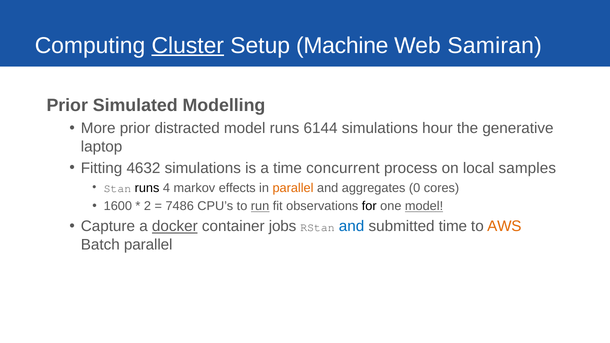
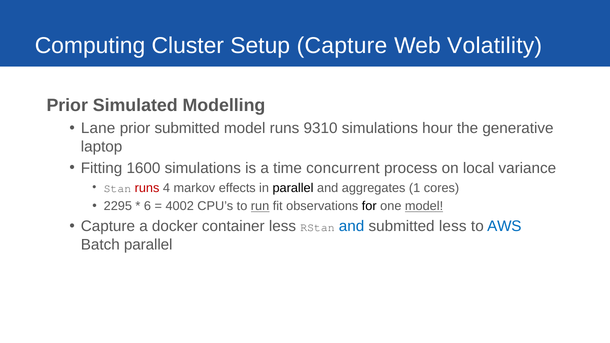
Cluster underline: present -> none
Setup Machine: Machine -> Capture
Samiran: Samiran -> Volatility
More: More -> Lane
prior distracted: distracted -> submitted
6144: 6144 -> 9310
4632: 4632 -> 1600
samples: samples -> variance
runs at (147, 188) colour: black -> red
parallel at (293, 188) colour: orange -> black
0: 0 -> 1
1600: 1600 -> 2295
2: 2 -> 6
7486: 7486 -> 4002
docker underline: present -> none
container jobs: jobs -> less
submitted time: time -> less
AWS colour: orange -> blue
